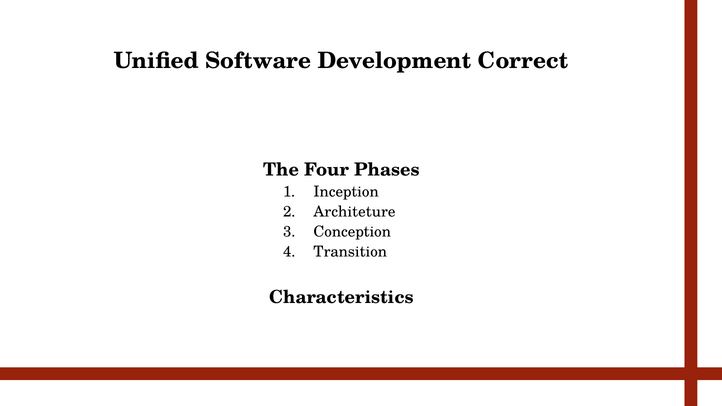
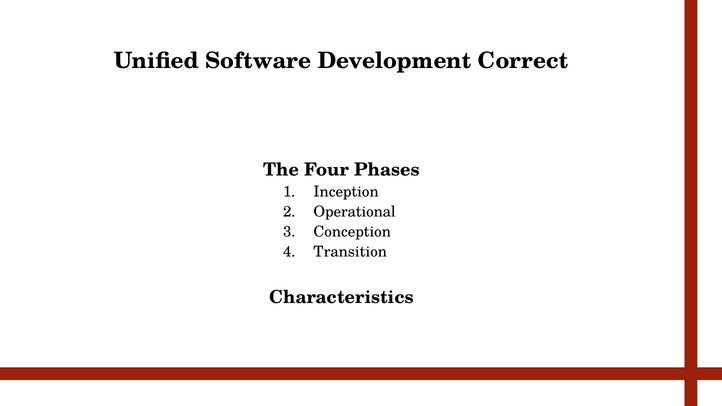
Architeture: Architeture -> Operational
